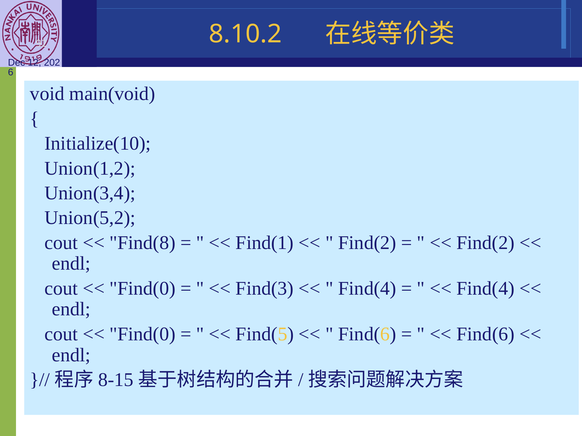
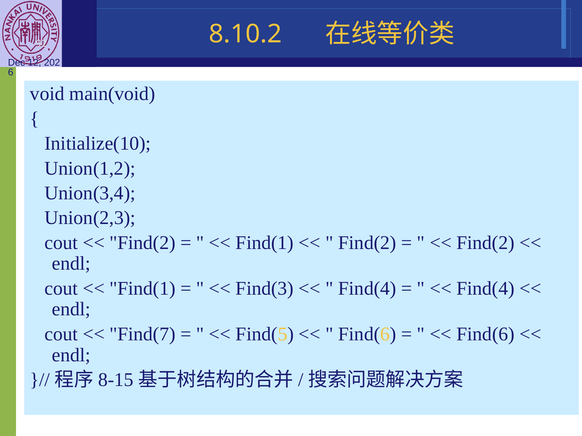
Union(5,2: Union(5,2 -> Union(2,3
Find(8 at (142, 243): Find(8 -> Find(2
Find(0 at (142, 289): Find(0 -> Find(1
Find(0 at (142, 334): Find(0 -> Find(7
